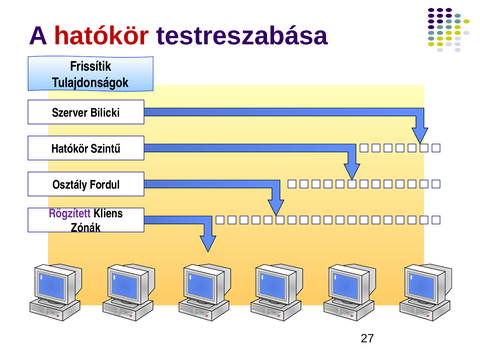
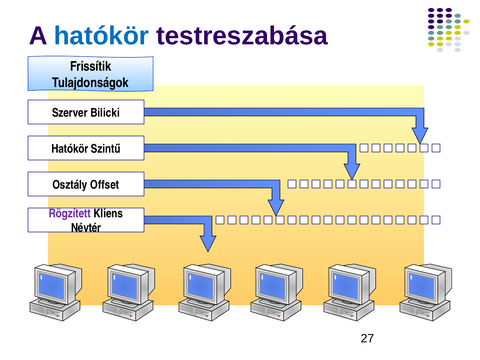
hatókör at (101, 36) colour: red -> blue
Fordul: Fordul -> Offset
Zónák: Zónák -> Névtér
